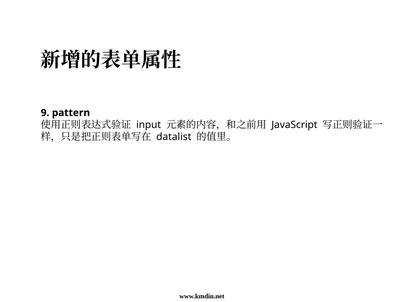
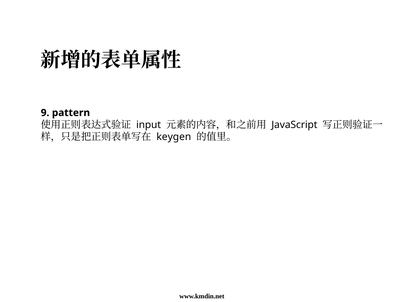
datalist: datalist -> keygen
